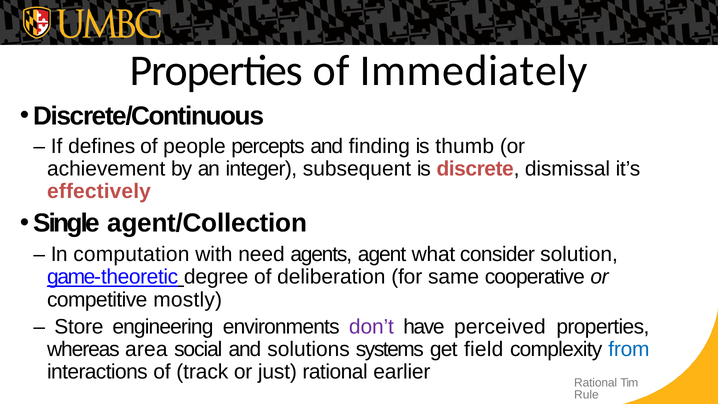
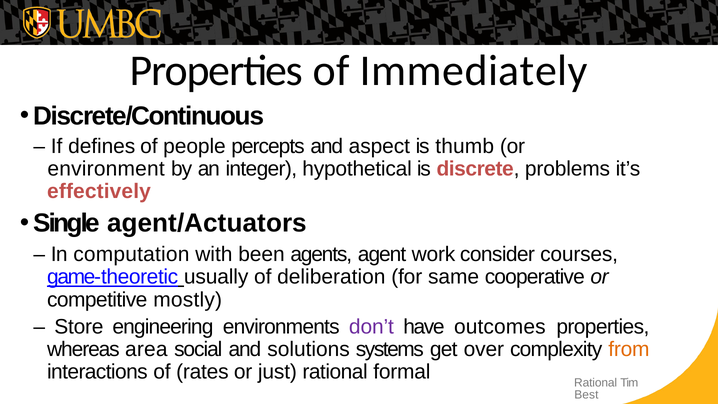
finding: finding -> aspect
achievement: achievement -> environment
subsequent: subsequent -> hypothetical
dismissal: dismissal -> problems
agent/Collection: agent/Collection -> agent/Actuators
need: need -> been
what: what -> work
solution: solution -> courses
degree: degree -> usually
perceived: perceived -> outcomes
field: field -> over
from colour: blue -> orange
track: track -> rates
earlier: earlier -> formal
Rule: Rule -> Best
